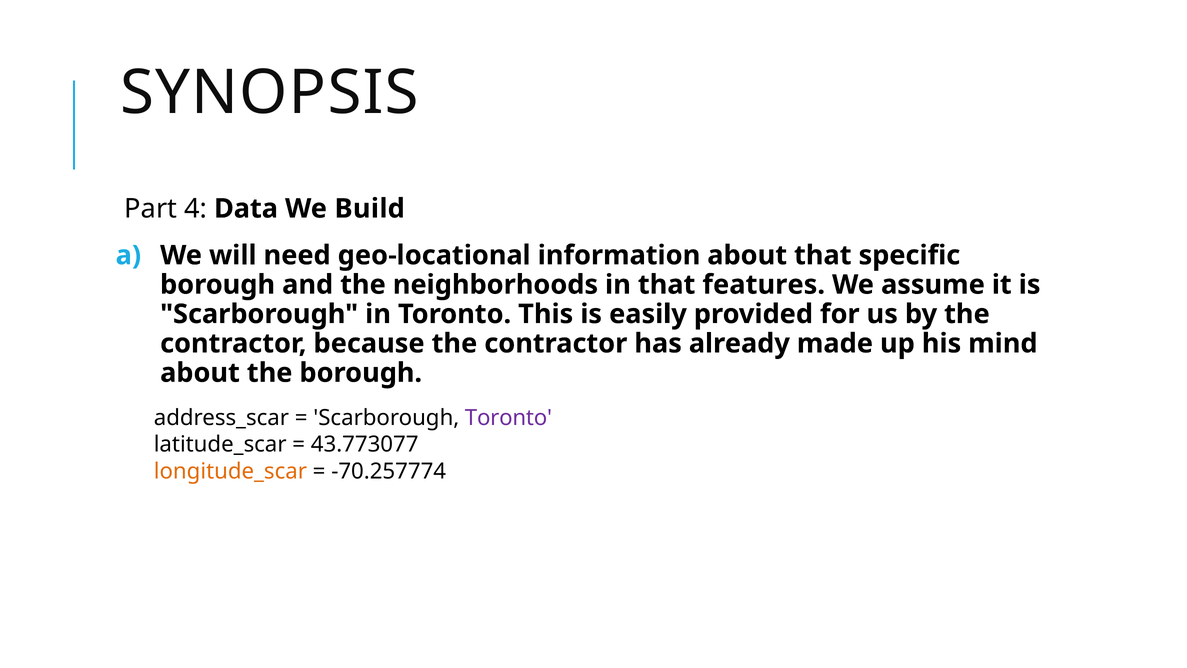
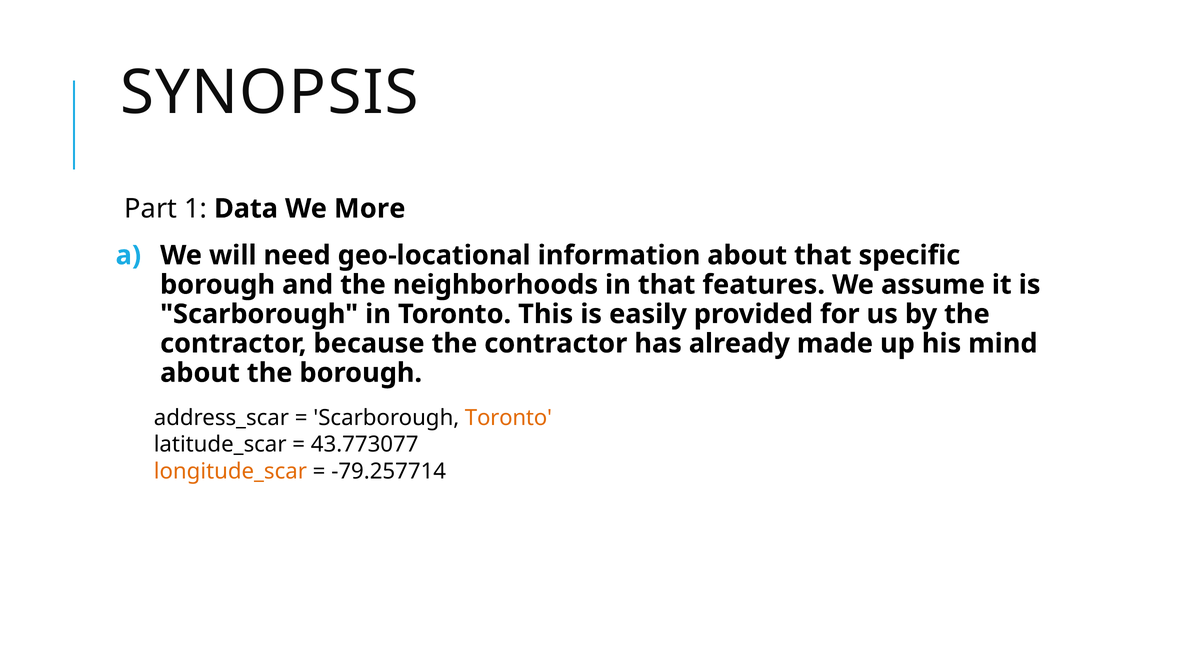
4: 4 -> 1
Build: Build -> More
Toronto at (508, 418) colour: purple -> orange
-70.257774: -70.257774 -> -79.257714
